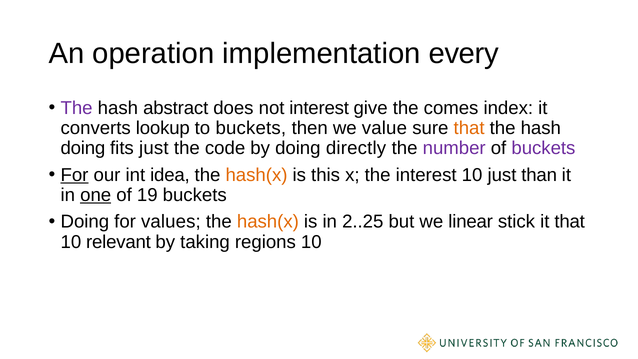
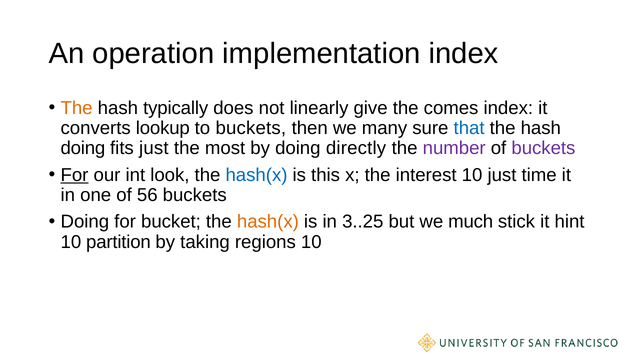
implementation every: every -> index
The at (77, 108) colour: purple -> orange
abstract: abstract -> typically
not interest: interest -> linearly
value: value -> many
that at (469, 128) colour: orange -> blue
code: code -> most
idea: idea -> look
hash(x at (257, 175) colour: orange -> blue
than: than -> time
one underline: present -> none
19: 19 -> 56
values: values -> bucket
2..25: 2..25 -> 3..25
linear: linear -> much
it that: that -> hint
relevant: relevant -> partition
